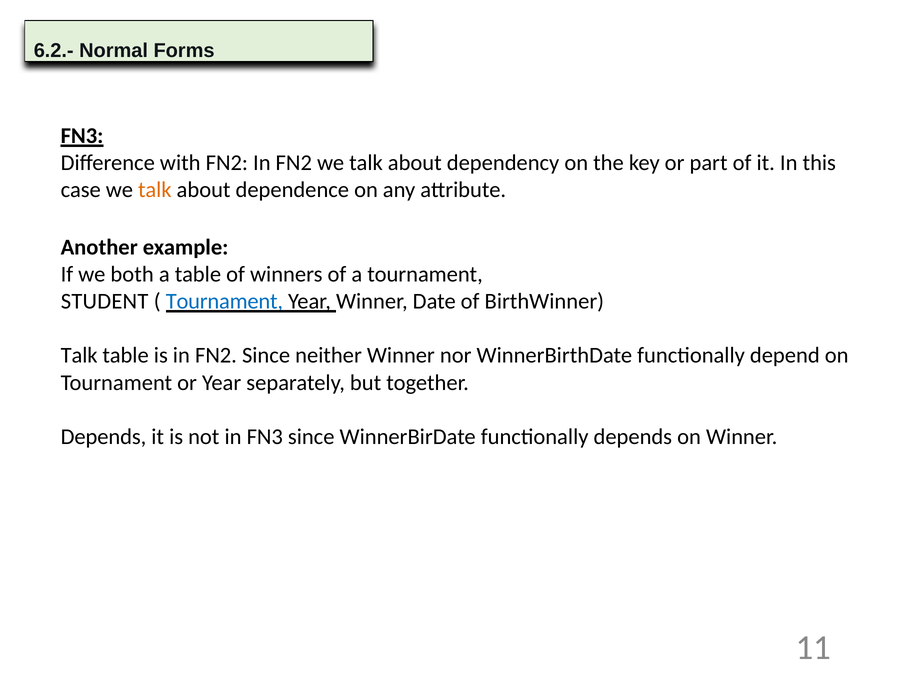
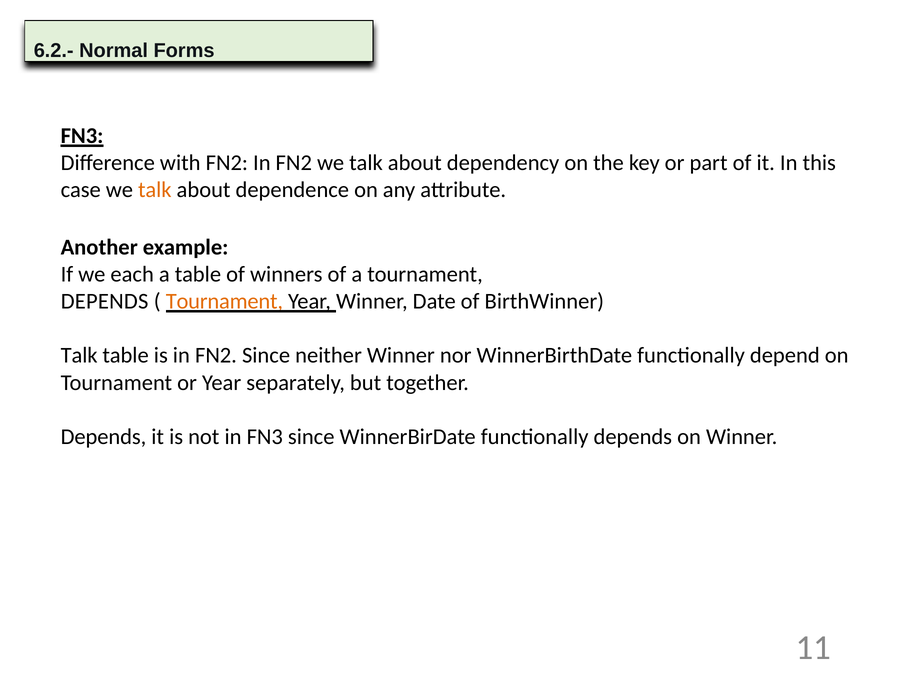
both: both -> each
STUDENT at (105, 301): STUDENT -> DEPENDS
Tournament at (224, 301) colour: blue -> orange
